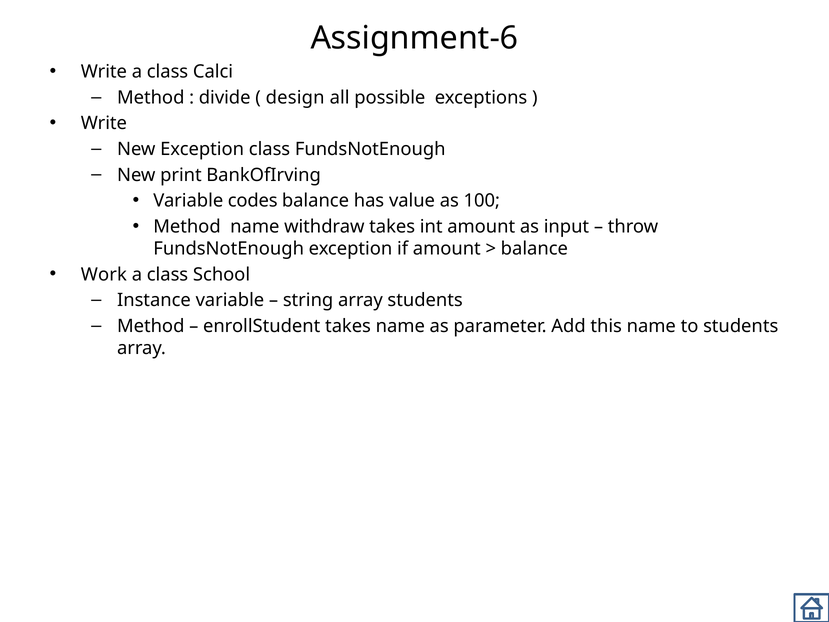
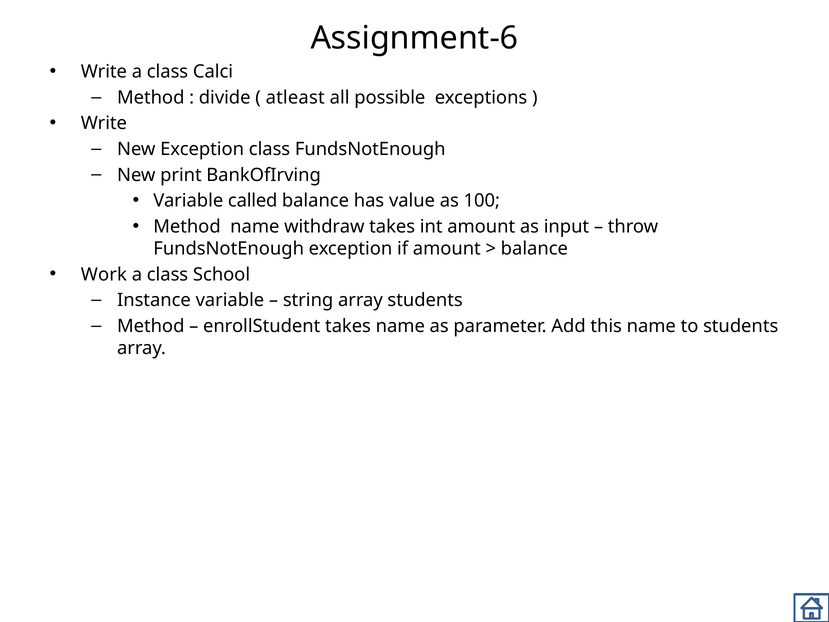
design: design -> atleast
codes: codes -> called
